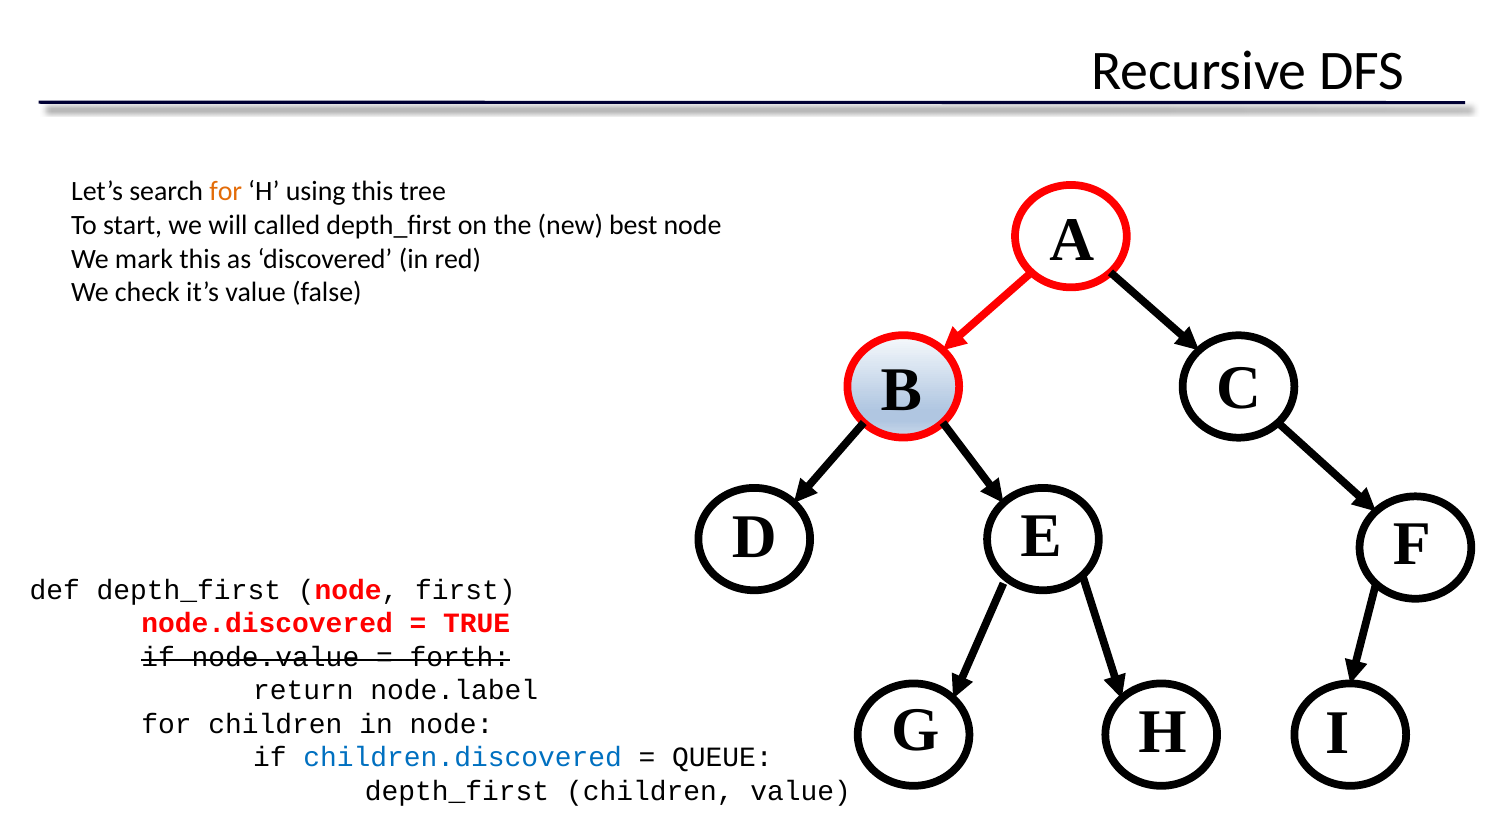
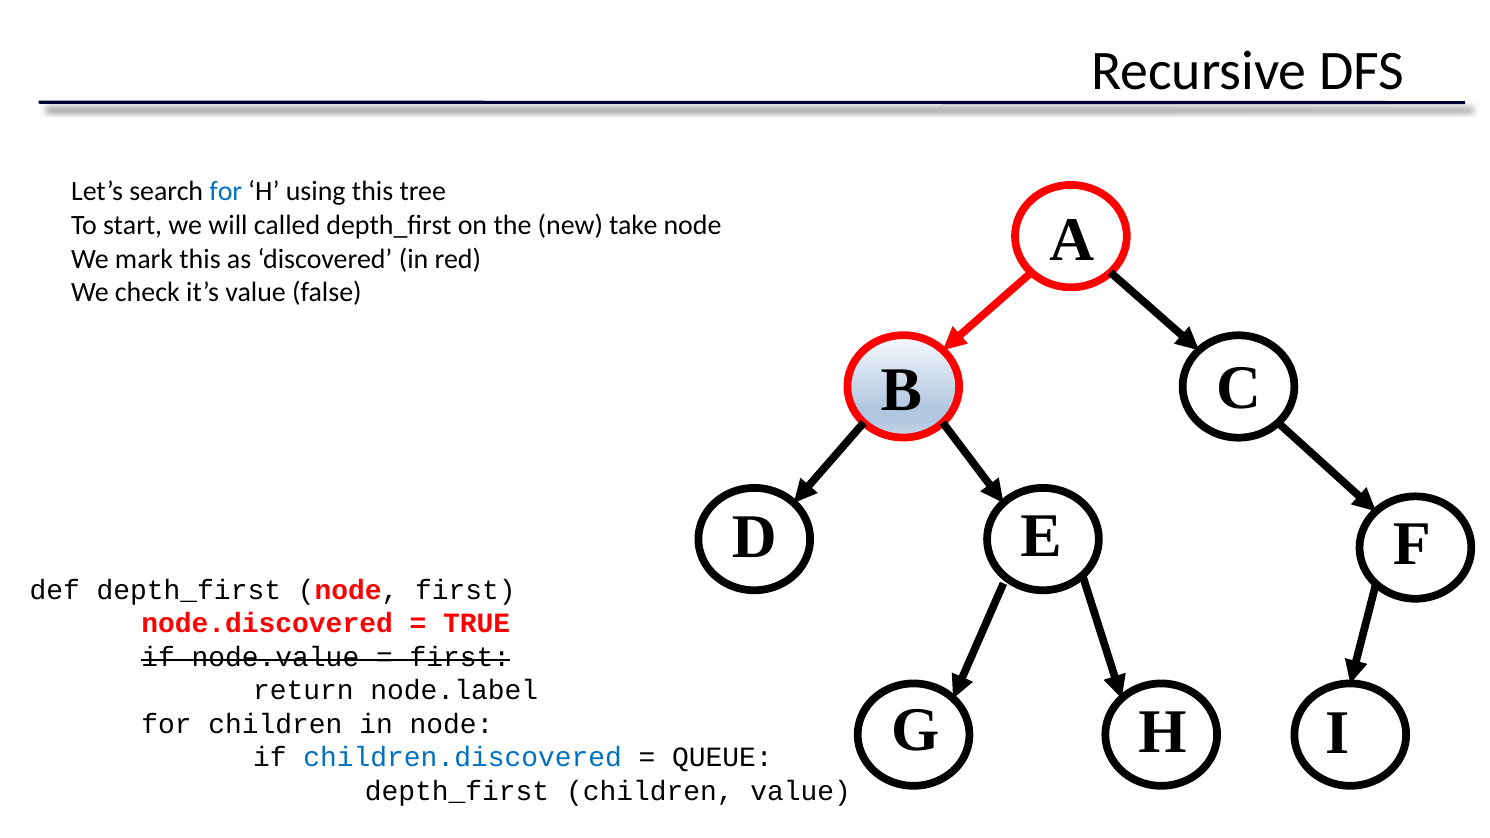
for at (226, 192) colour: orange -> blue
best: best -> take
forth at (460, 657): forth -> first
